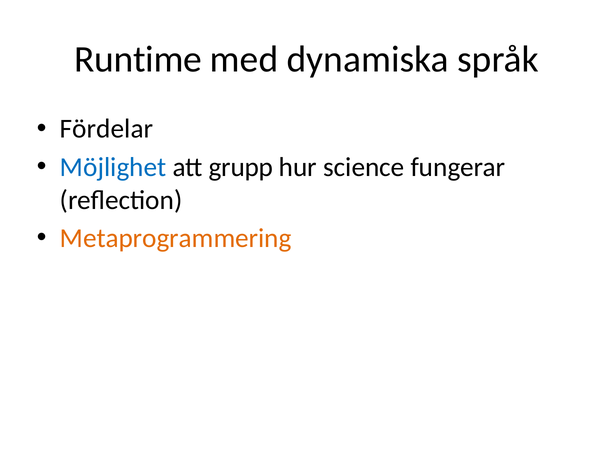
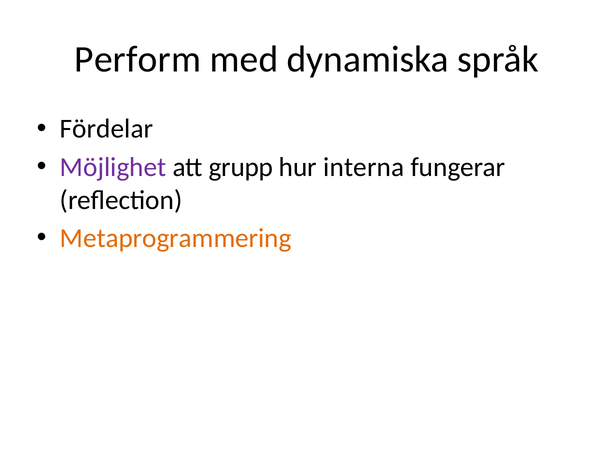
Runtime: Runtime -> Perform
Möjlighet colour: blue -> purple
science: science -> interna
